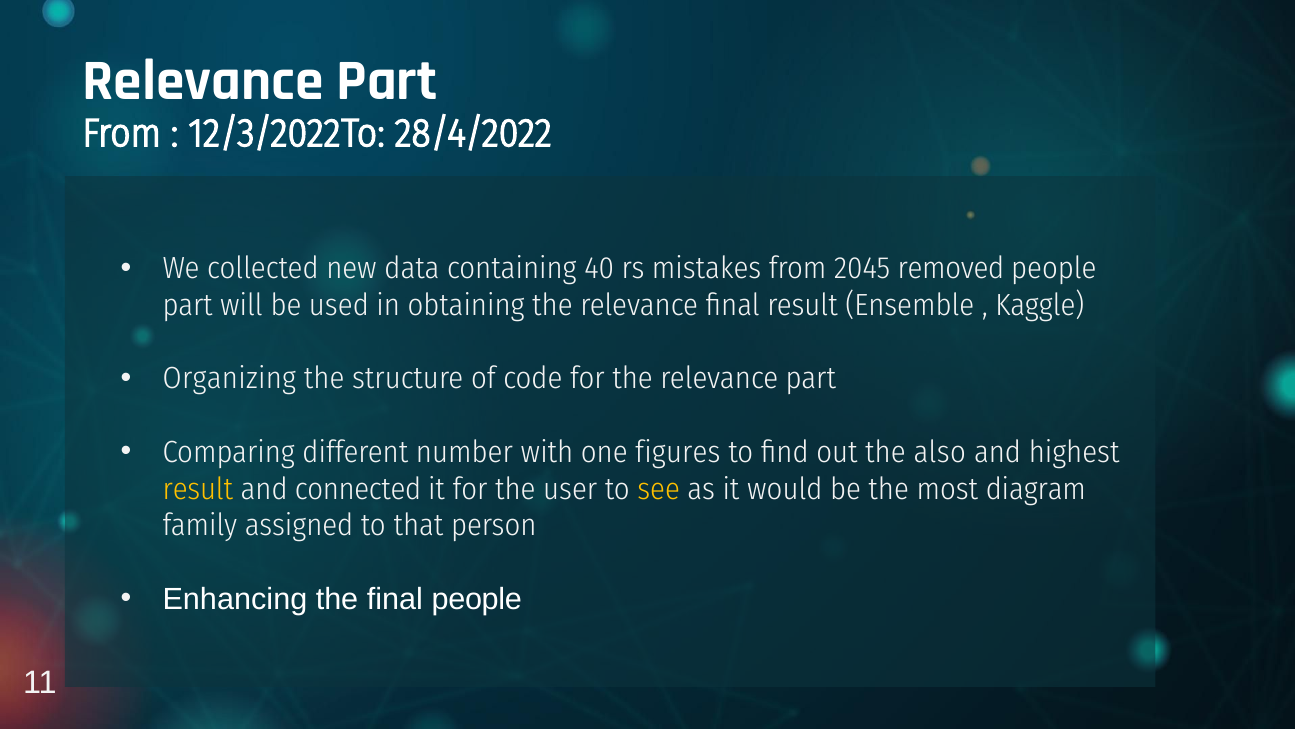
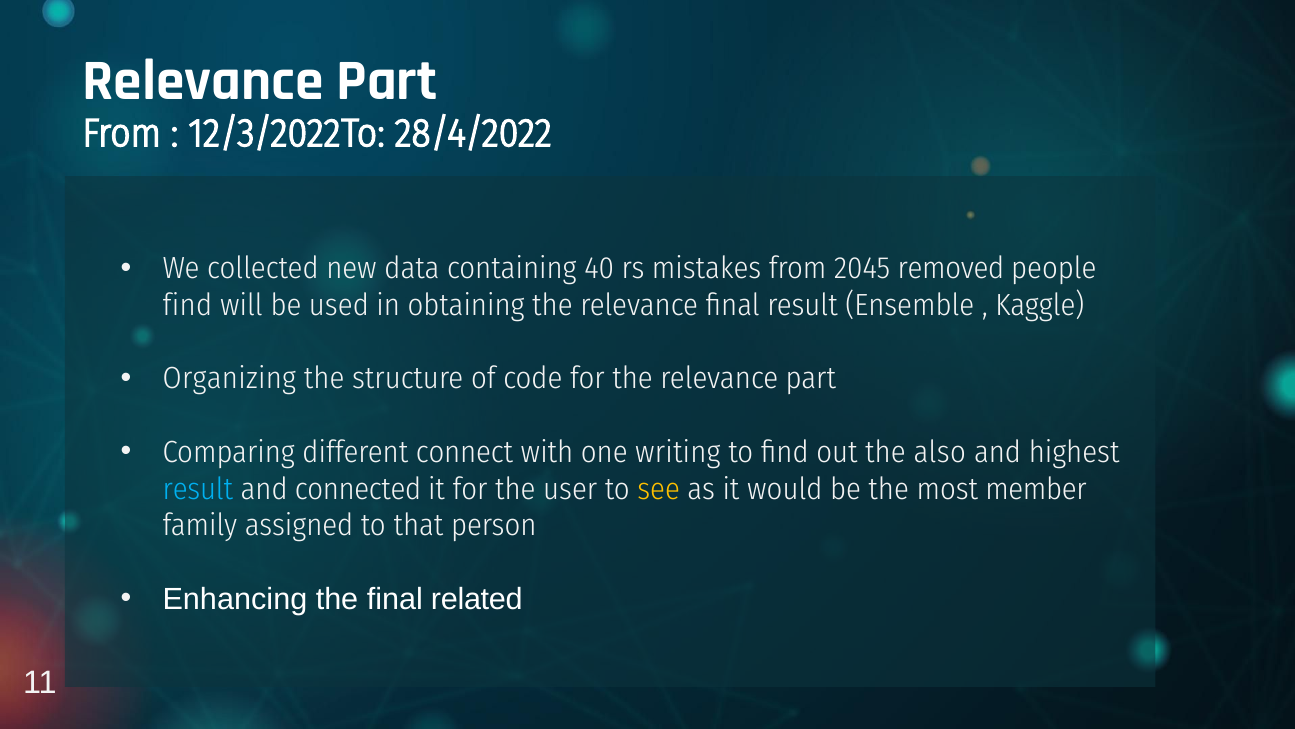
part at (188, 305): part -> find
number: number -> connect
figures: figures -> writing
result at (198, 489) colour: yellow -> light blue
diagram: diagram -> member
final people: people -> related
